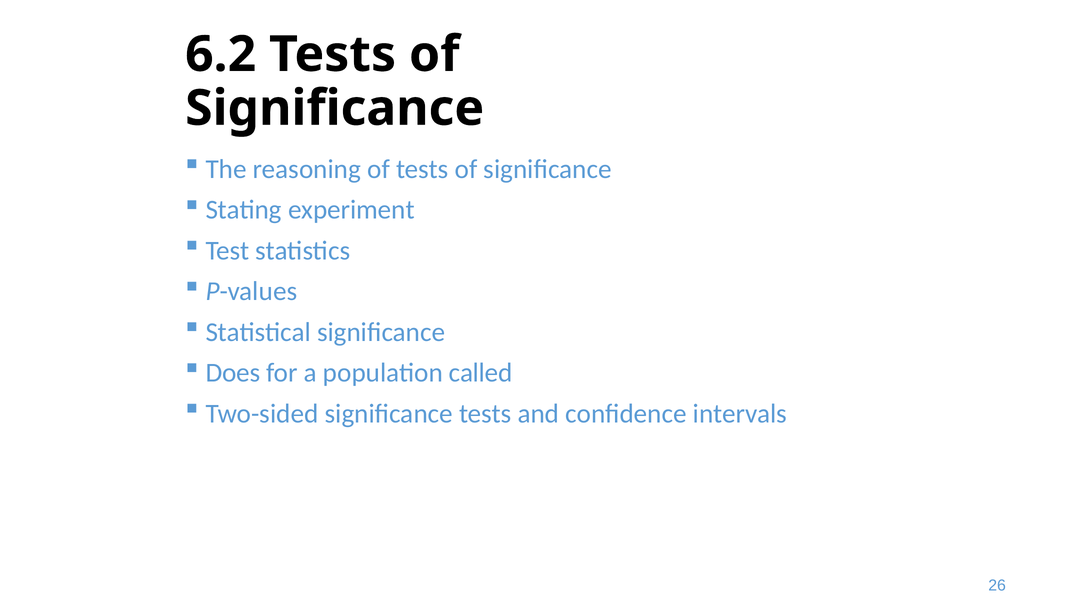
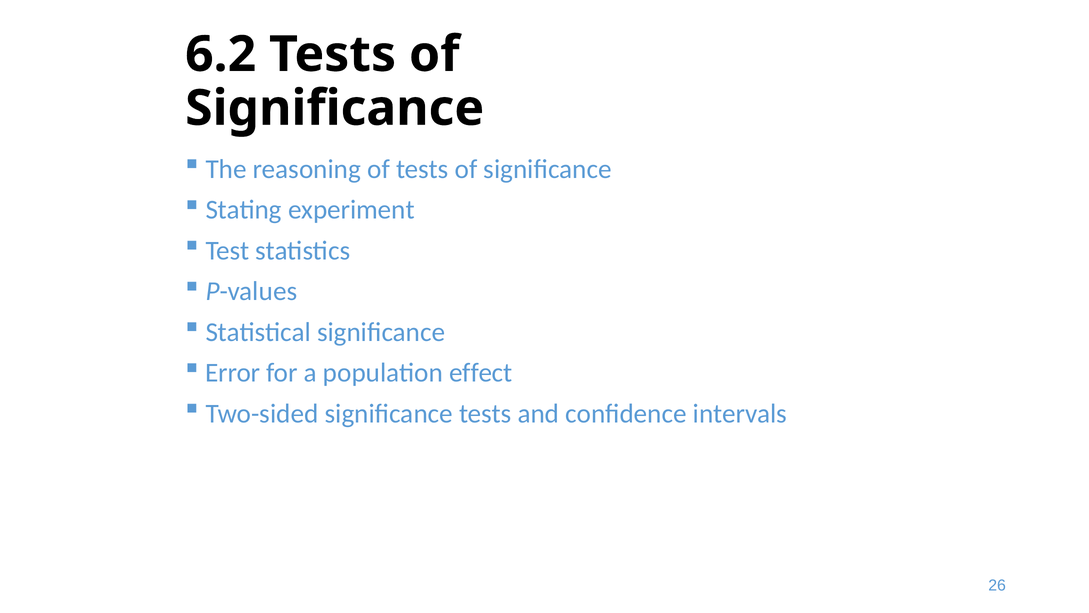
Does: Does -> Error
called: called -> effect
